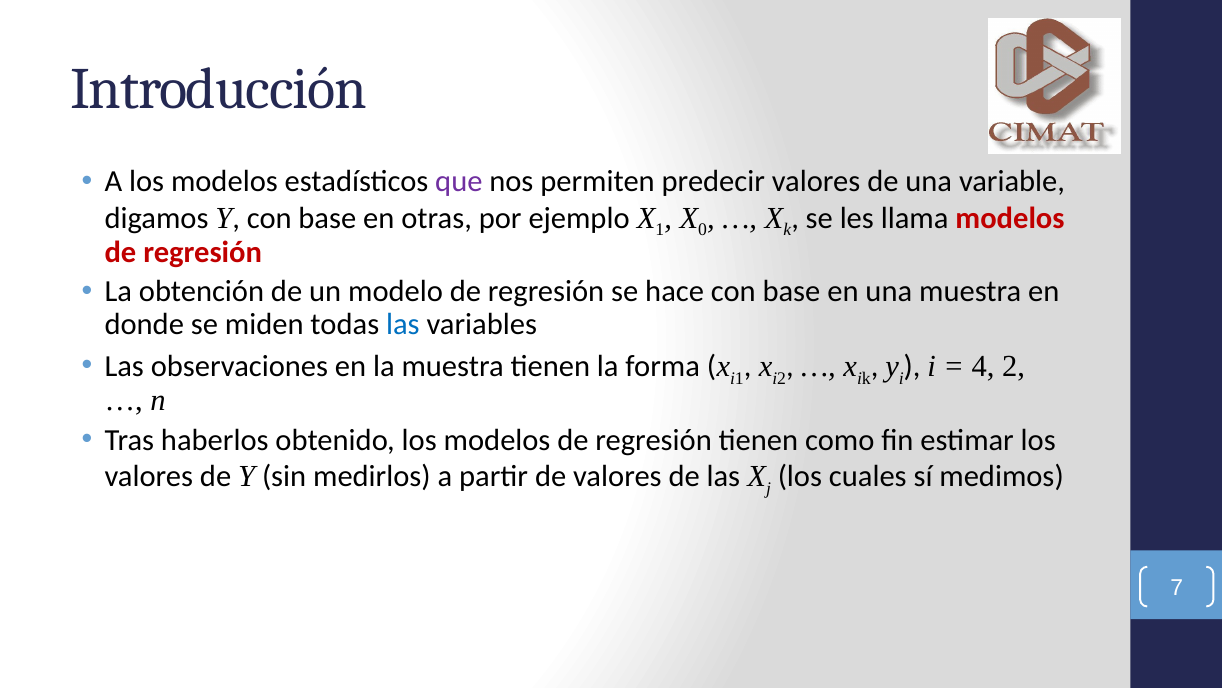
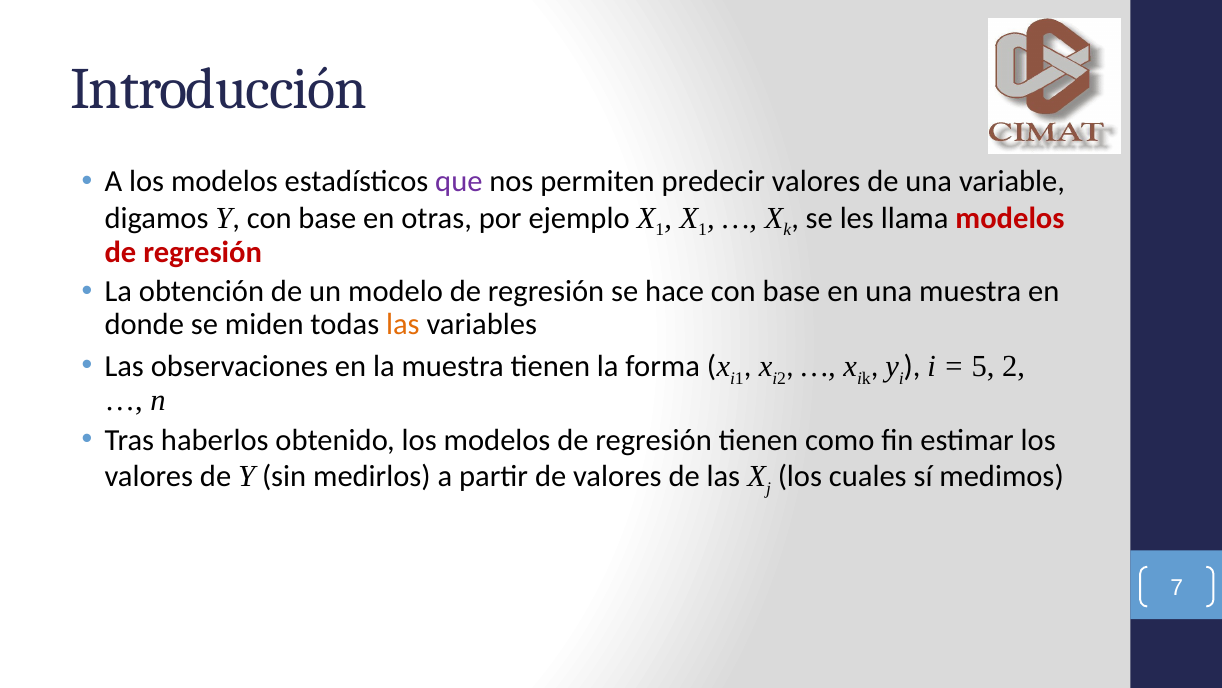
0 at (703, 230): 0 -> 1
las at (403, 324) colour: blue -> orange
4: 4 -> 5
